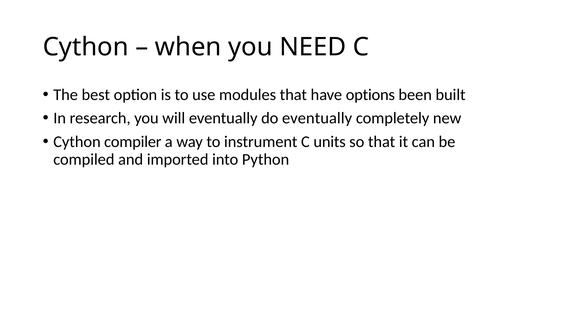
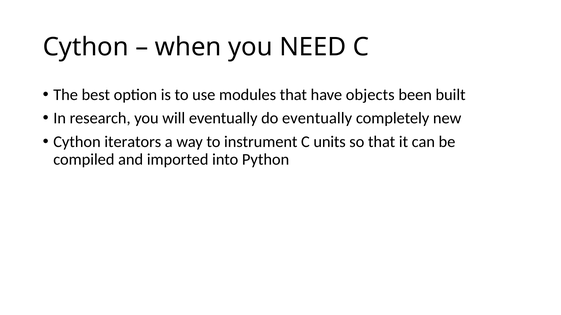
options: options -> objects
compiler: compiler -> iterators
